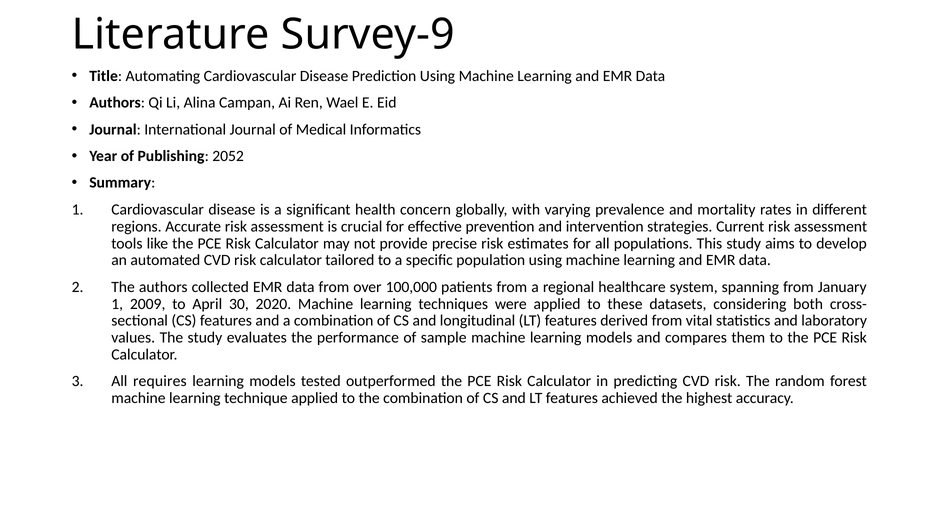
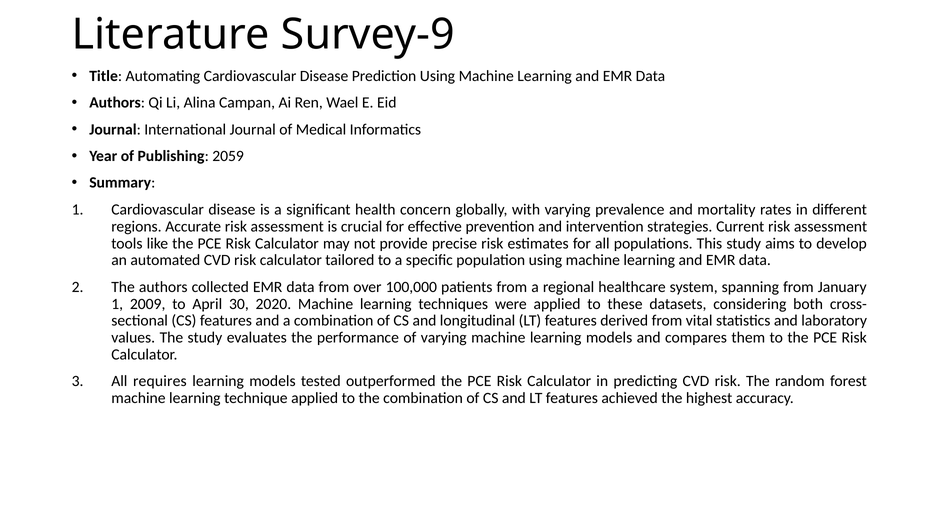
2052: 2052 -> 2059
of sample: sample -> varying
